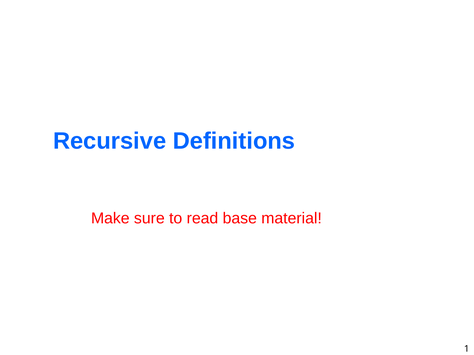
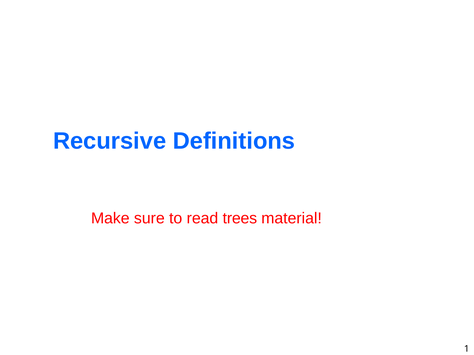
base: base -> trees
